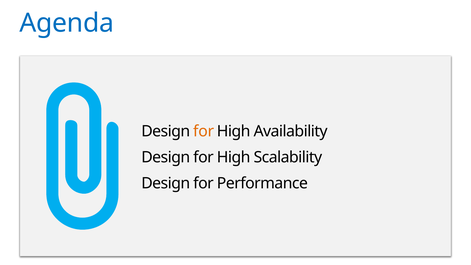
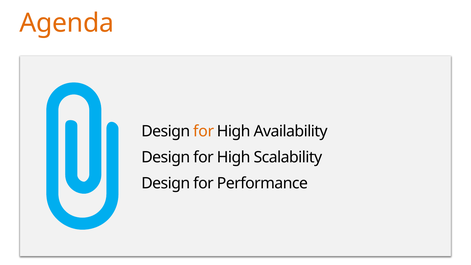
Agenda colour: blue -> orange
